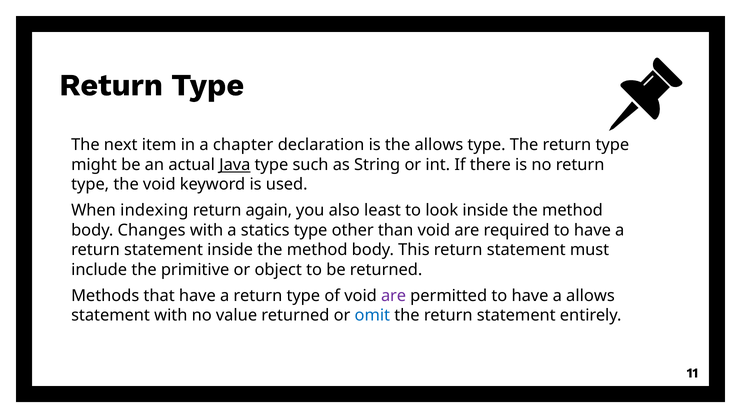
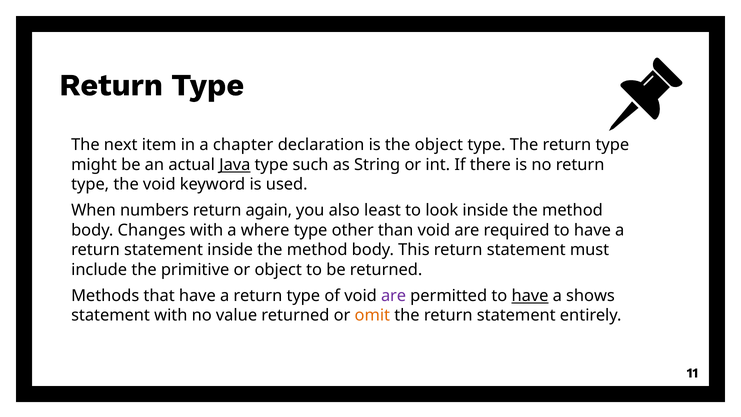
the allows: allows -> object
indexing: indexing -> numbers
statics: statics -> where
have at (530, 296) underline: none -> present
a allows: allows -> shows
omit colour: blue -> orange
